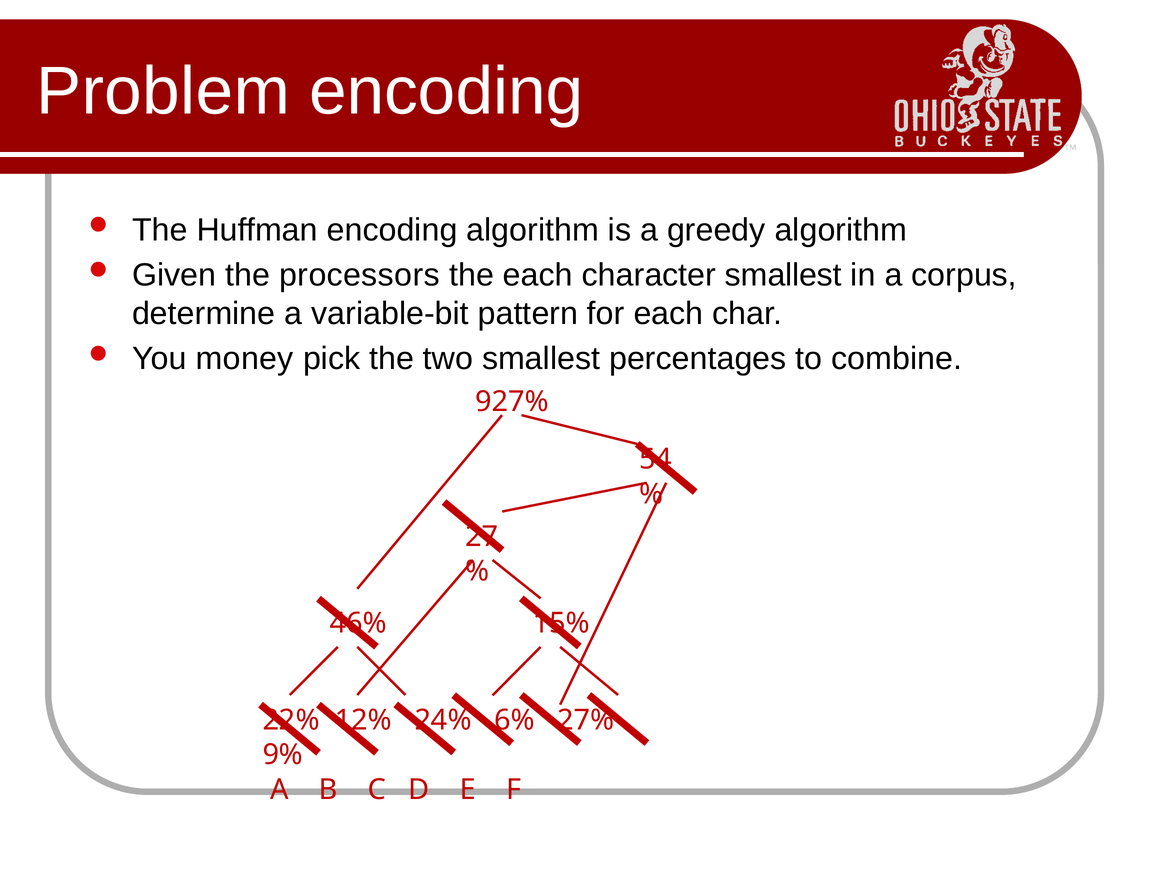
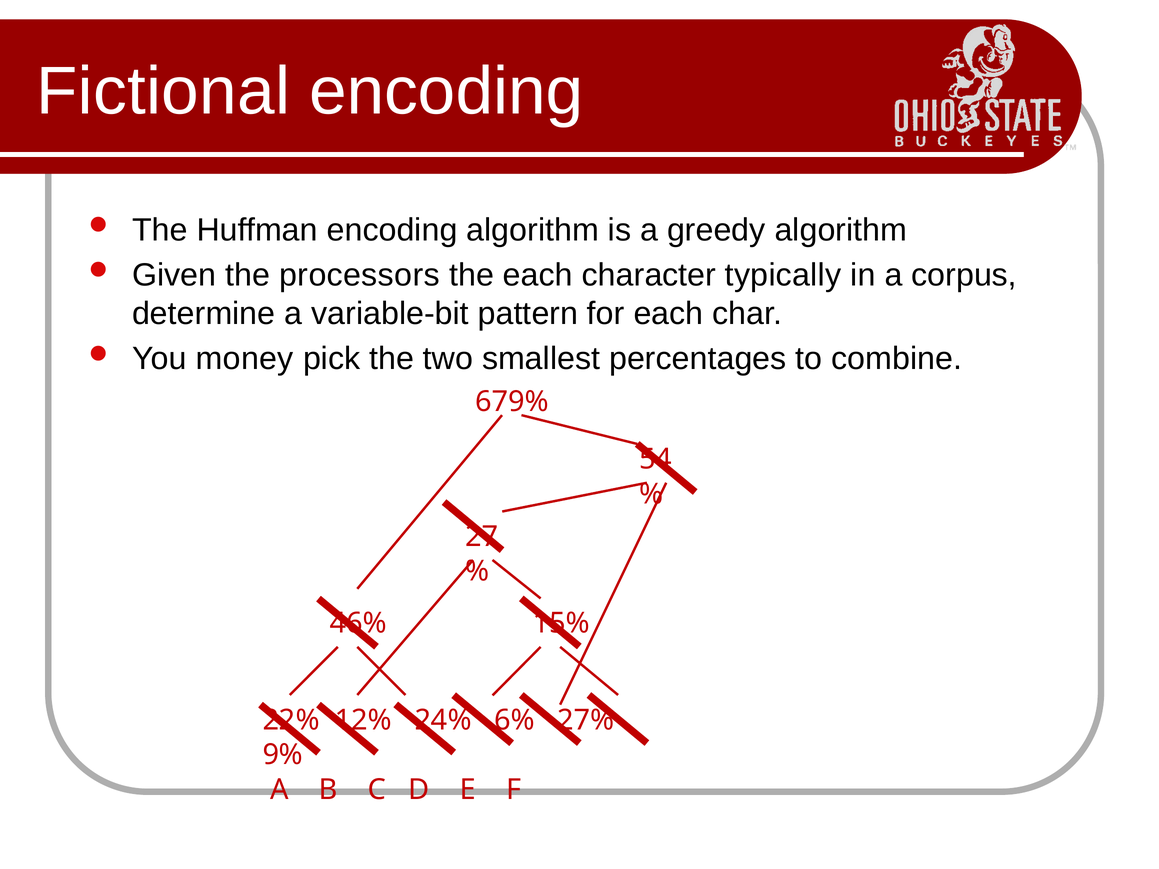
Problem: Problem -> Fictional
character smallest: smallest -> typically
927%: 927% -> 679%
